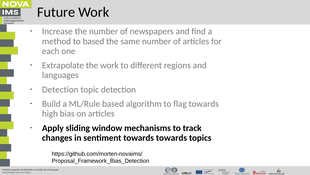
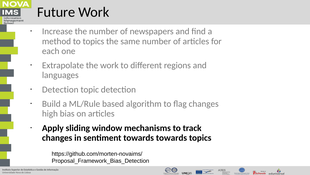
to based: based -> topics
flag towards: towards -> changes
